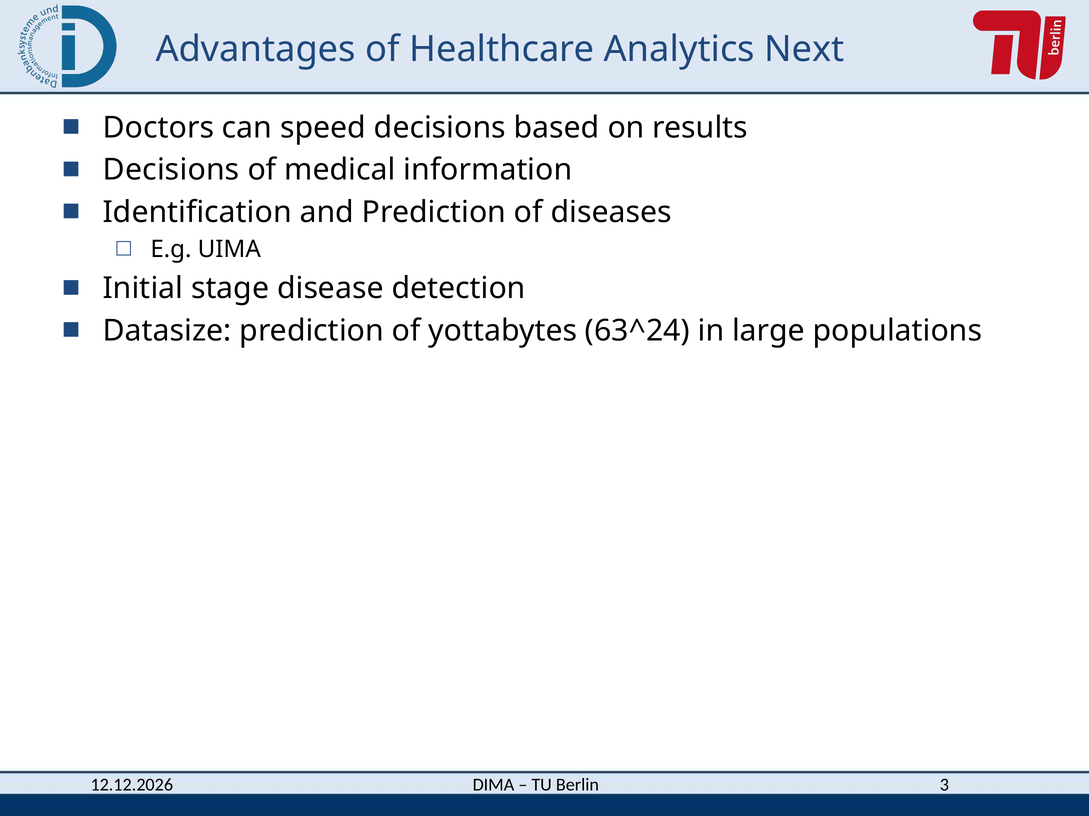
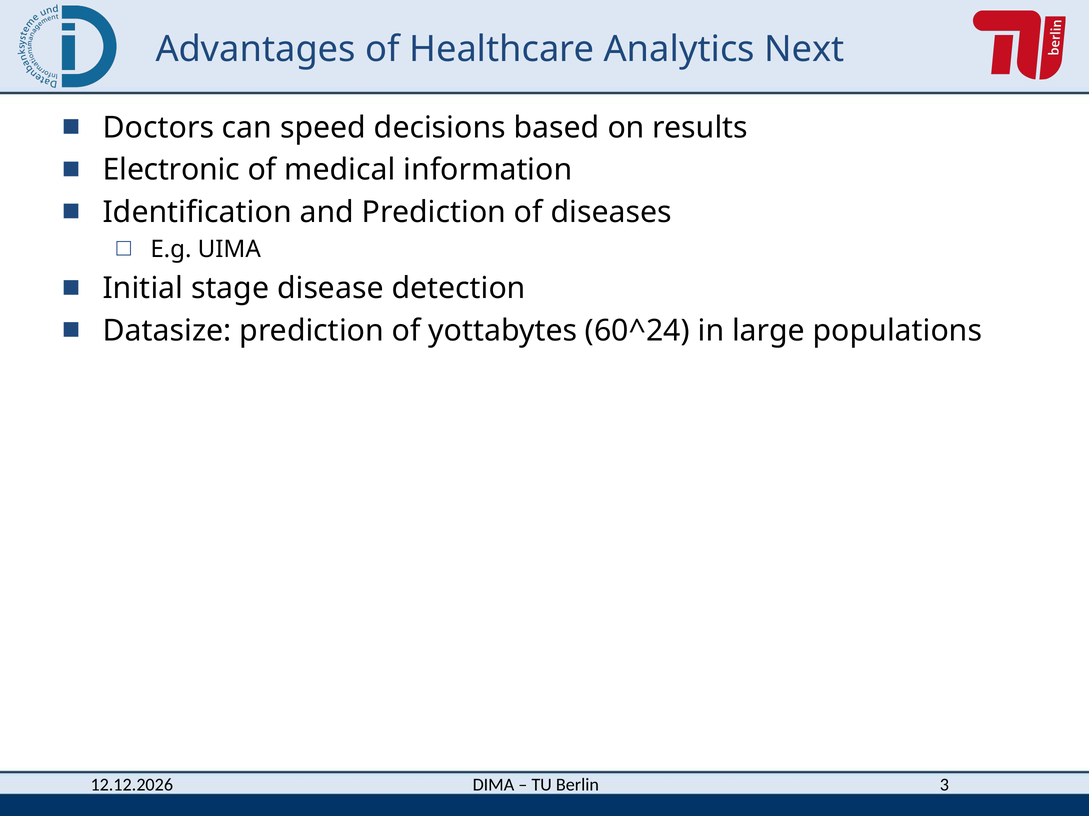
Decisions at (171, 170): Decisions -> Electronic
63^24: 63^24 -> 60^24
